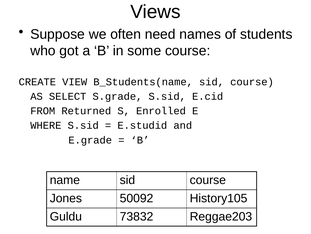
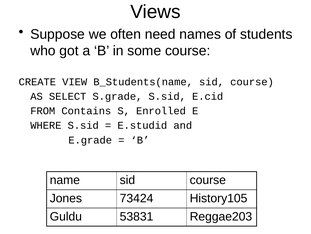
Returned: Returned -> Contains
50092: 50092 -> 73424
73832: 73832 -> 53831
